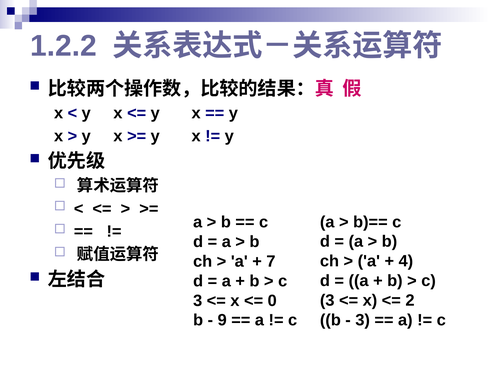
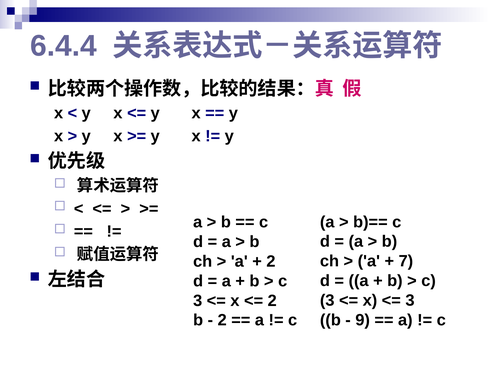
1.2.2: 1.2.2 -> 6.4.4
4: 4 -> 7
7 at (271, 262): 7 -> 2
2 at (410, 301): 2 -> 3
0 at (272, 301): 0 -> 2
3 at (363, 320): 3 -> 9
9 at (222, 320): 9 -> 2
